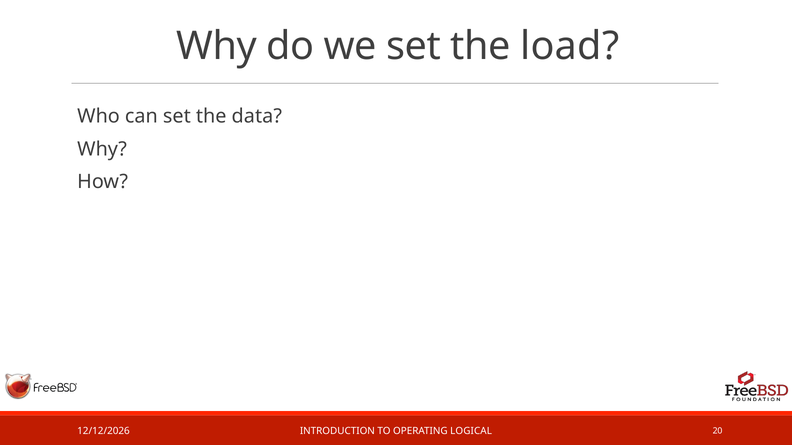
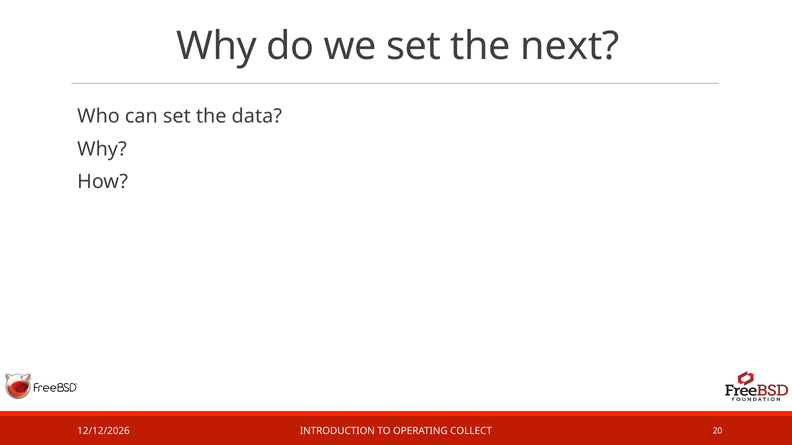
load: load -> next
LOGICAL: LOGICAL -> COLLECT
